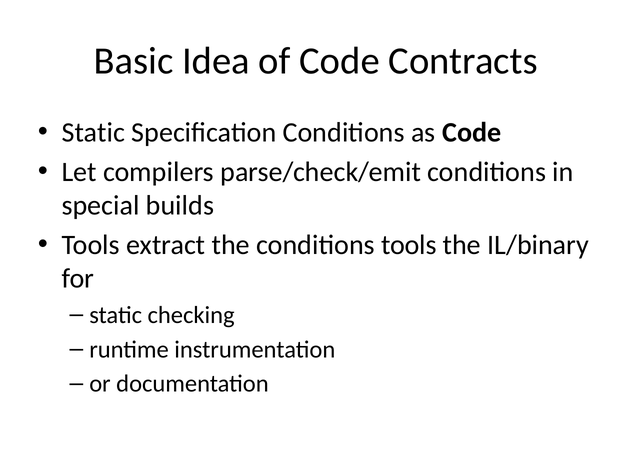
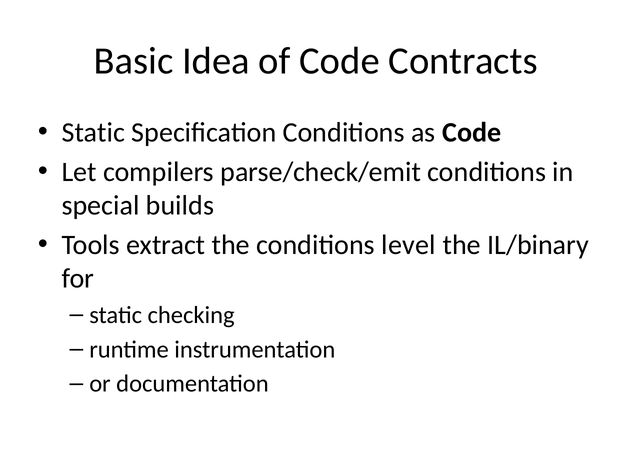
conditions tools: tools -> level
